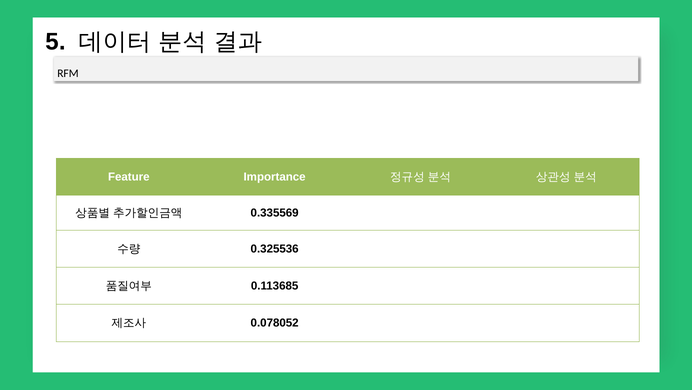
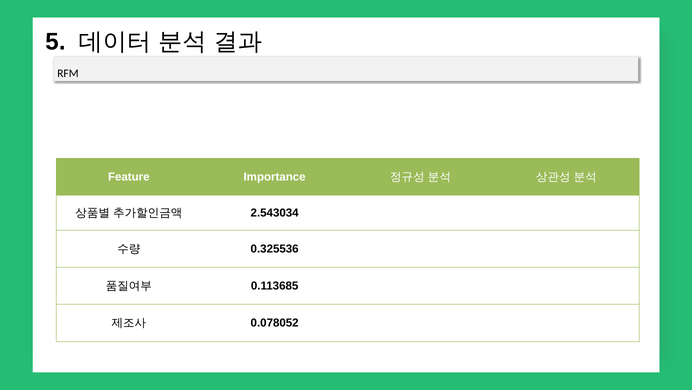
0.335569: 0.335569 -> 2.543034
